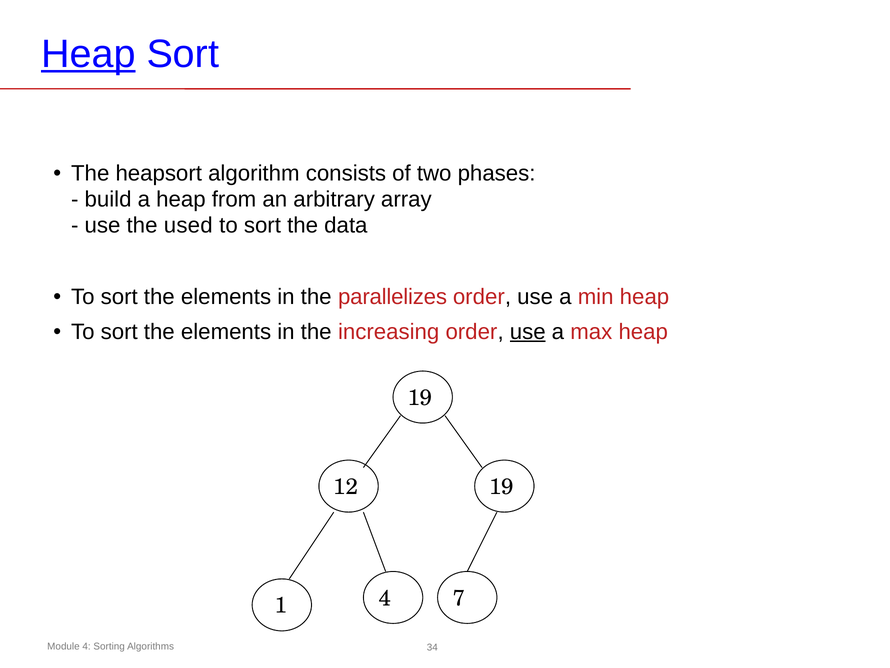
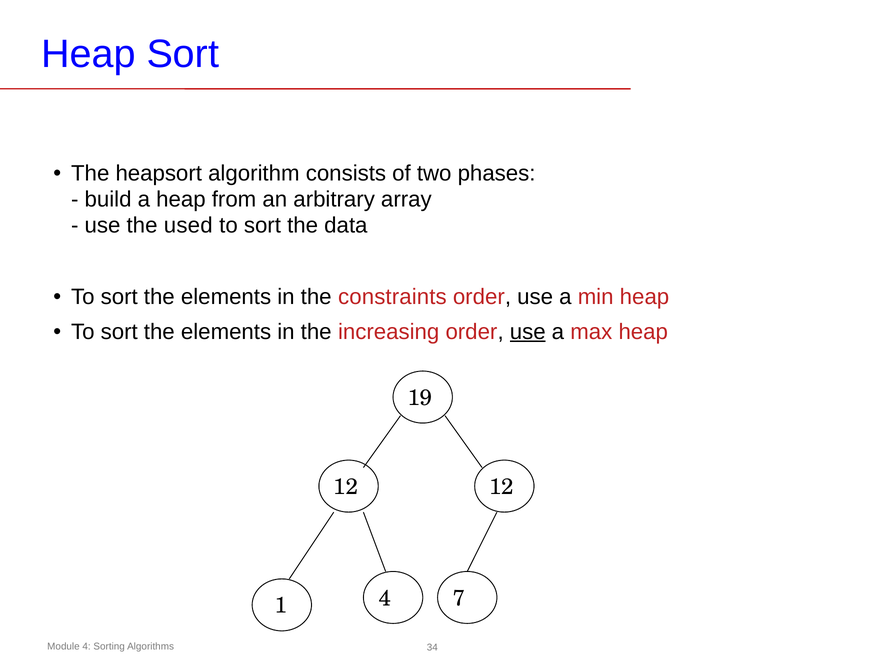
Heap at (88, 54) underline: present -> none
parallelizes: parallelizes -> constraints
12 19: 19 -> 12
